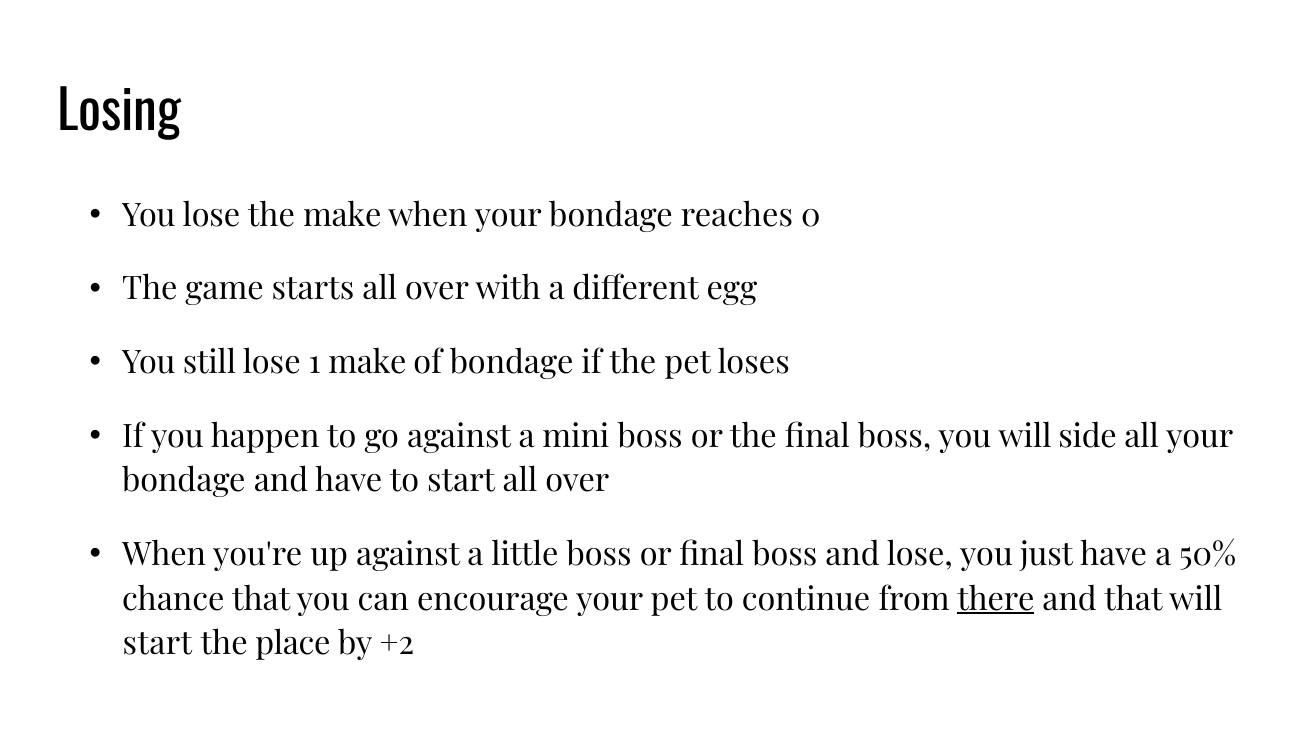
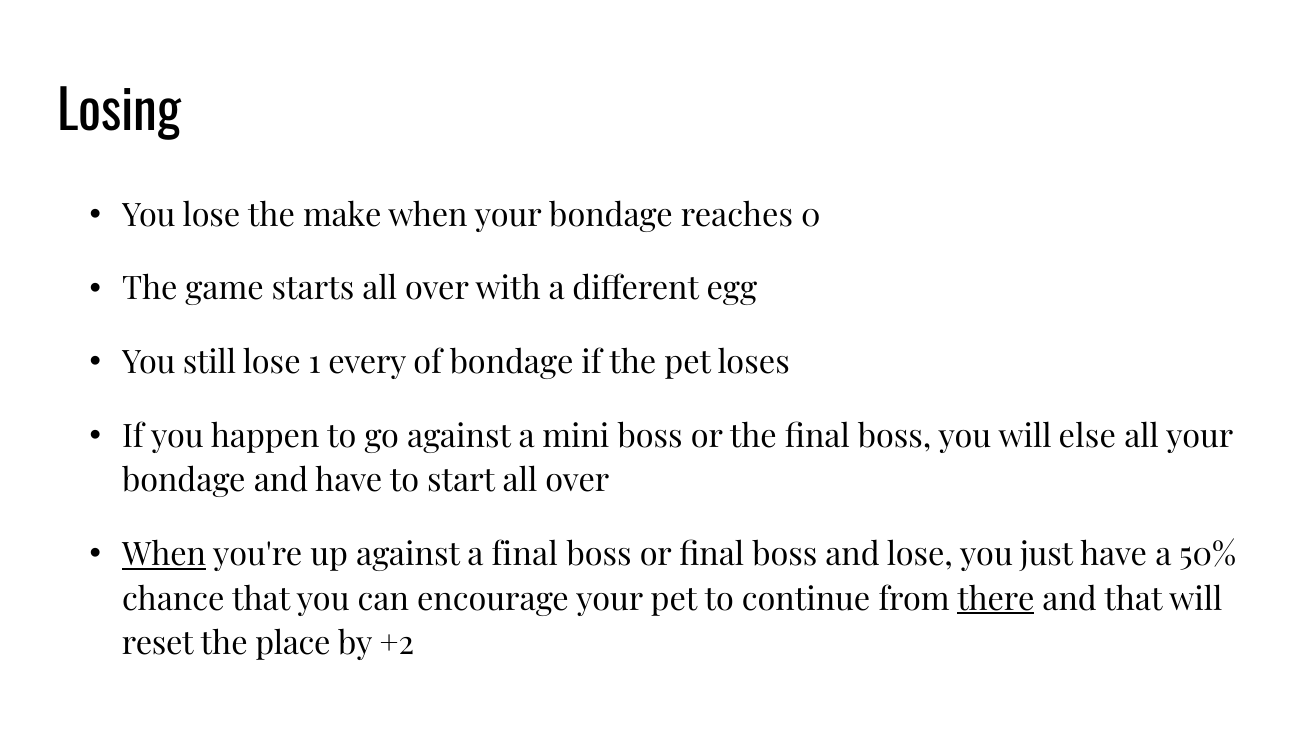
1 make: make -> every
side: side -> else
When at (164, 555) underline: none -> present
a little: little -> final
start at (157, 644): start -> reset
